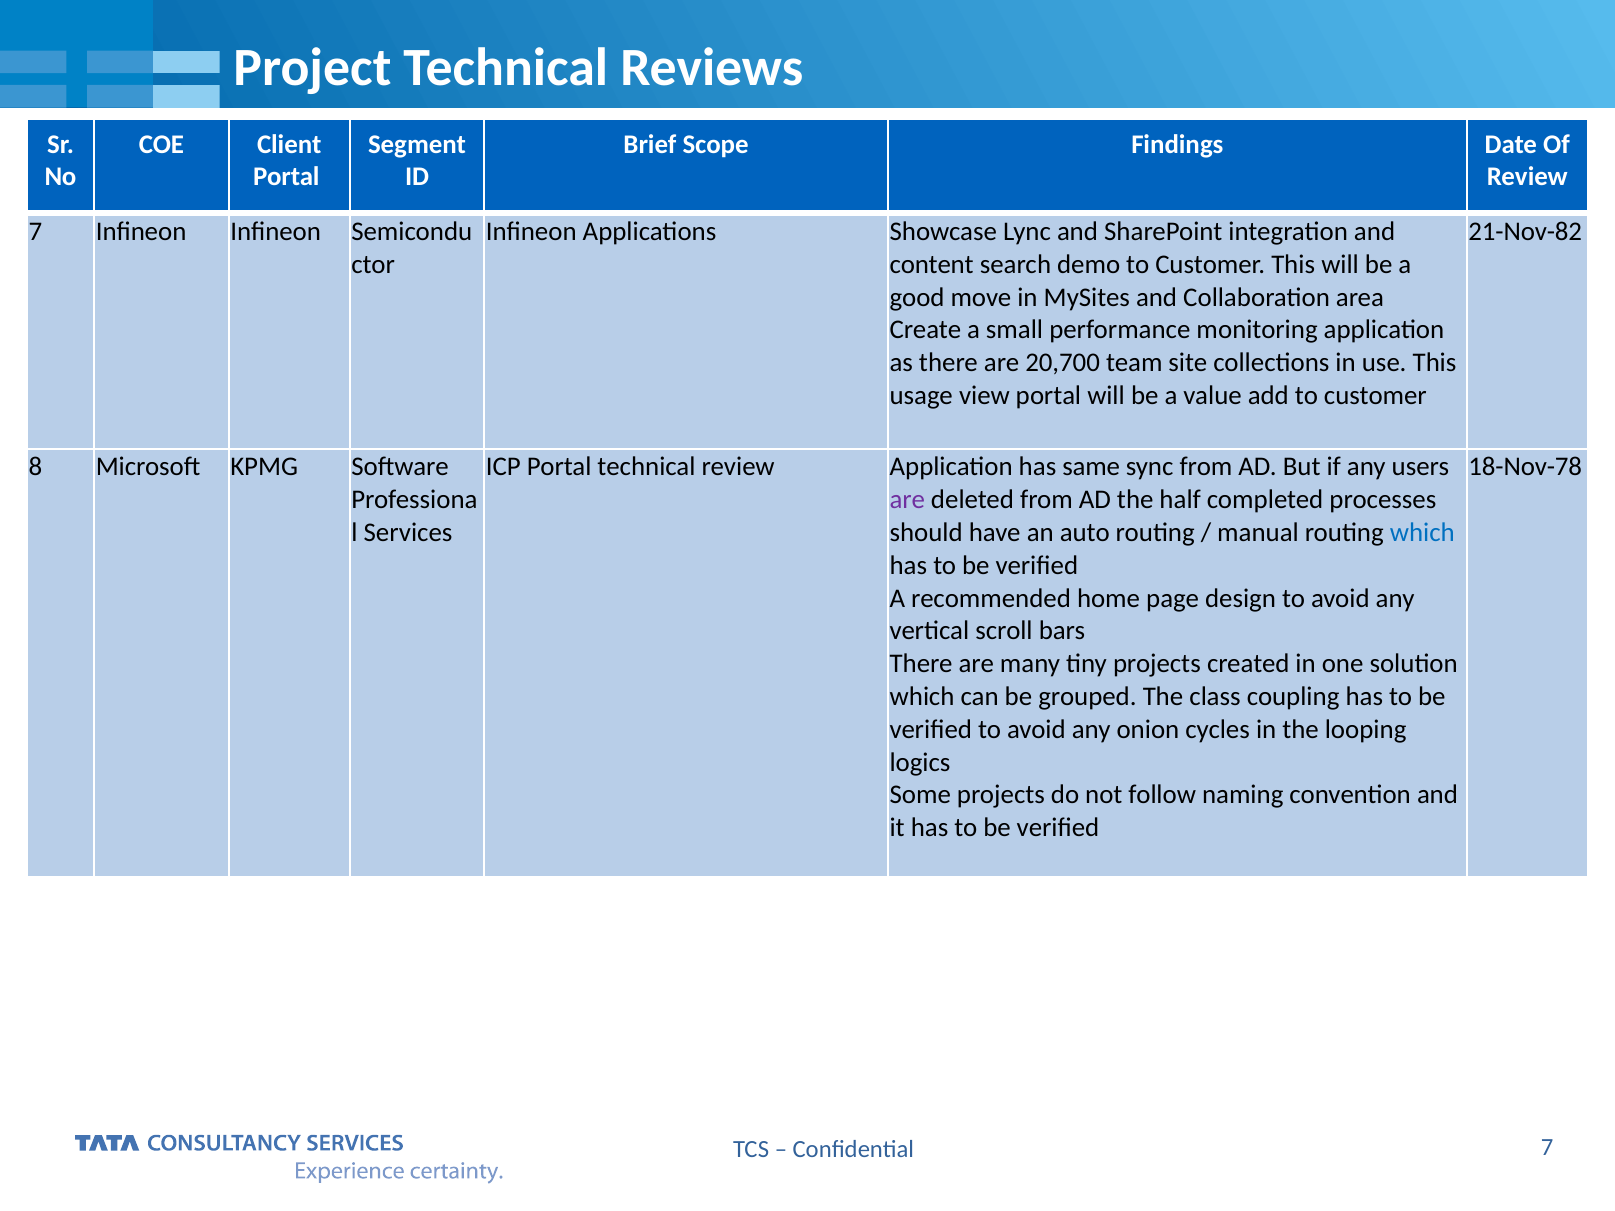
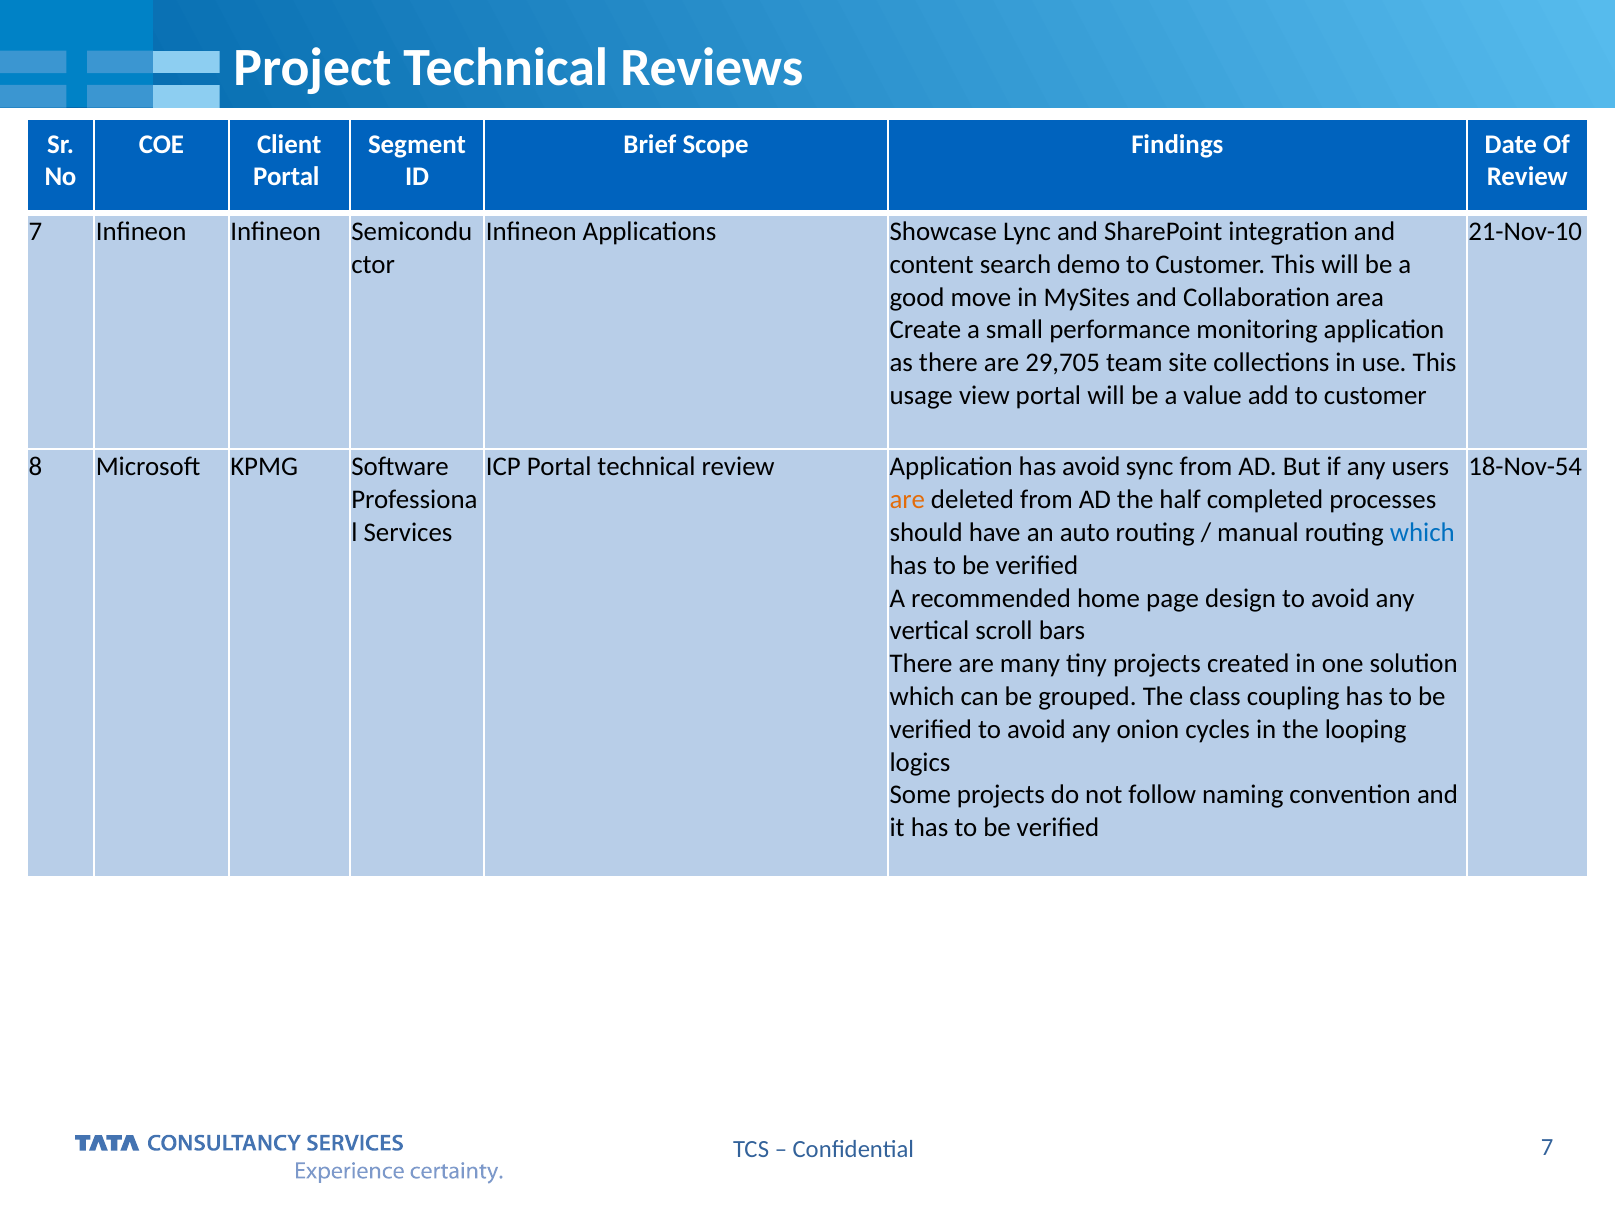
21-Nov-82: 21-Nov-82 -> 21-Nov-10
20,700: 20,700 -> 29,705
has same: same -> avoid
18-Nov-78: 18-Nov-78 -> 18-Nov-54
are at (907, 500) colour: purple -> orange
